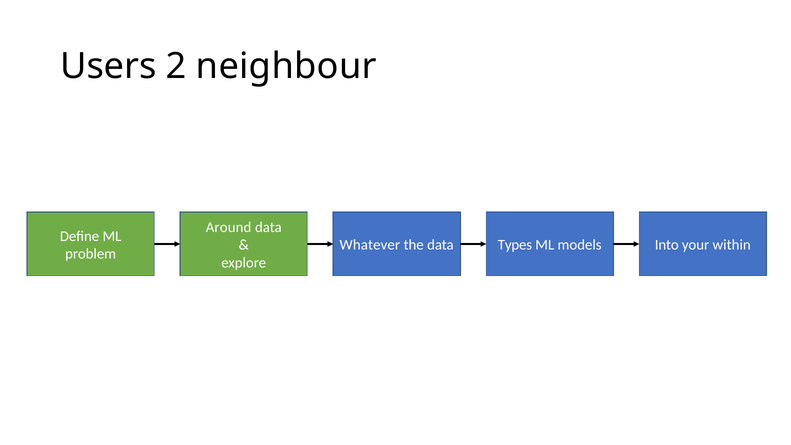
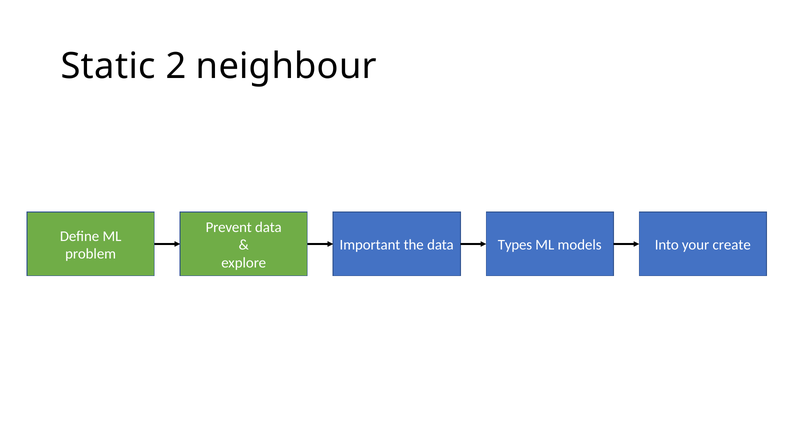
Users: Users -> Static
Around: Around -> Prevent
Whatever: Whatever -> Important
within: within -> create
